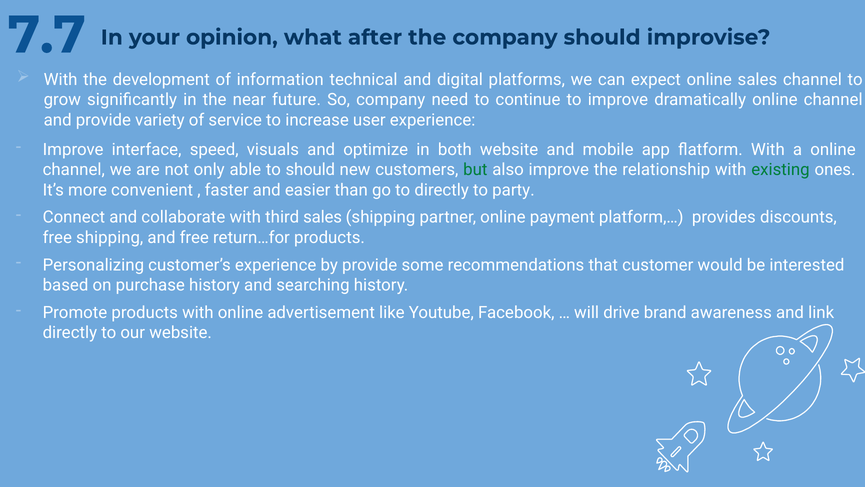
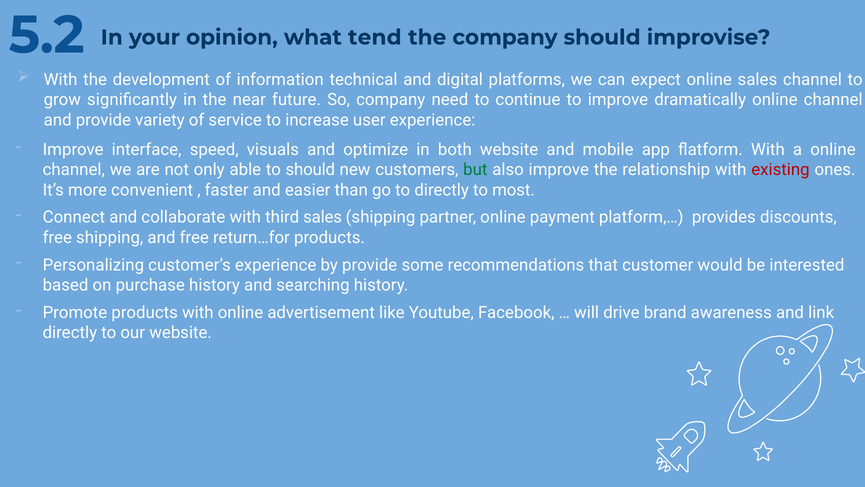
7.7: 7.7 -> 5.2
after: after -> tend
existing colour: green -> red
party: party -> most
